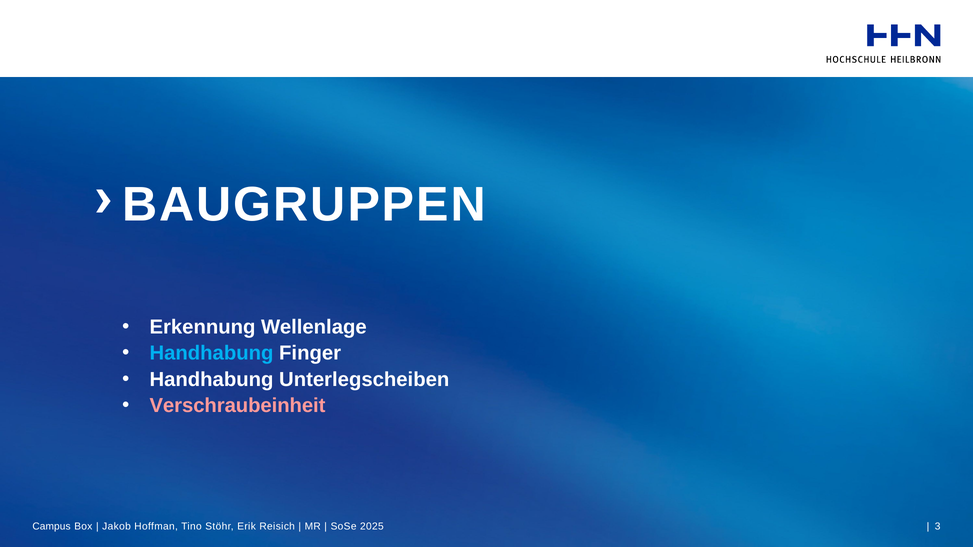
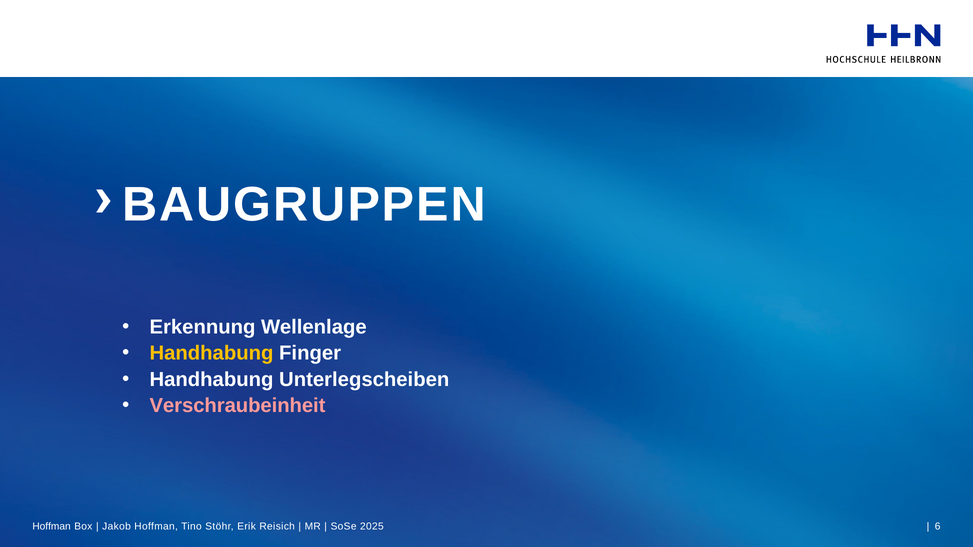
Handhabung at (211, 353) colour: light blue -> yellow
Campus at (52, 527): Campus -> Hoffman
3: 3 -> 6
